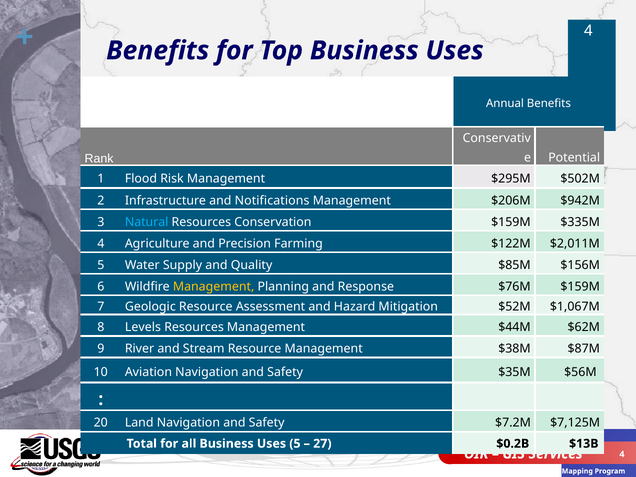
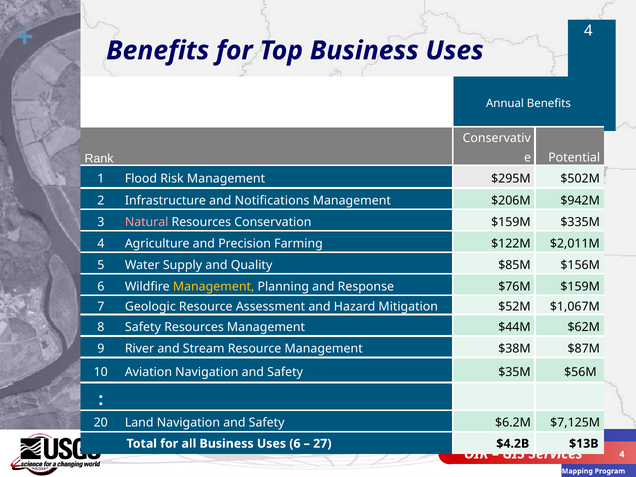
Natural colour: light blue -> pink
8 Levels: Levels -> Safety
$7.2M: $7.2M -> $6.2M
Uses 5: 5 -> 6
$0.2B: $0.2B -> $4.2B
